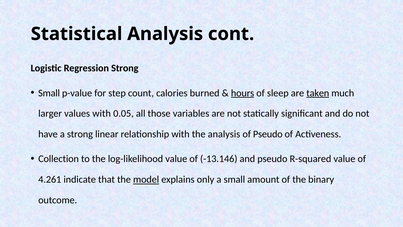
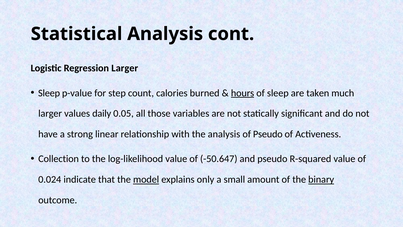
Regression Strong: Strong -> Larger
Small at (49, 93): Small -> Sleep
taken underline: present -> none
values with: with -> daily
-13.146: -13.146 -> -50.647
4.261: 4.261 -> 0.024
binary underline: none -> present
